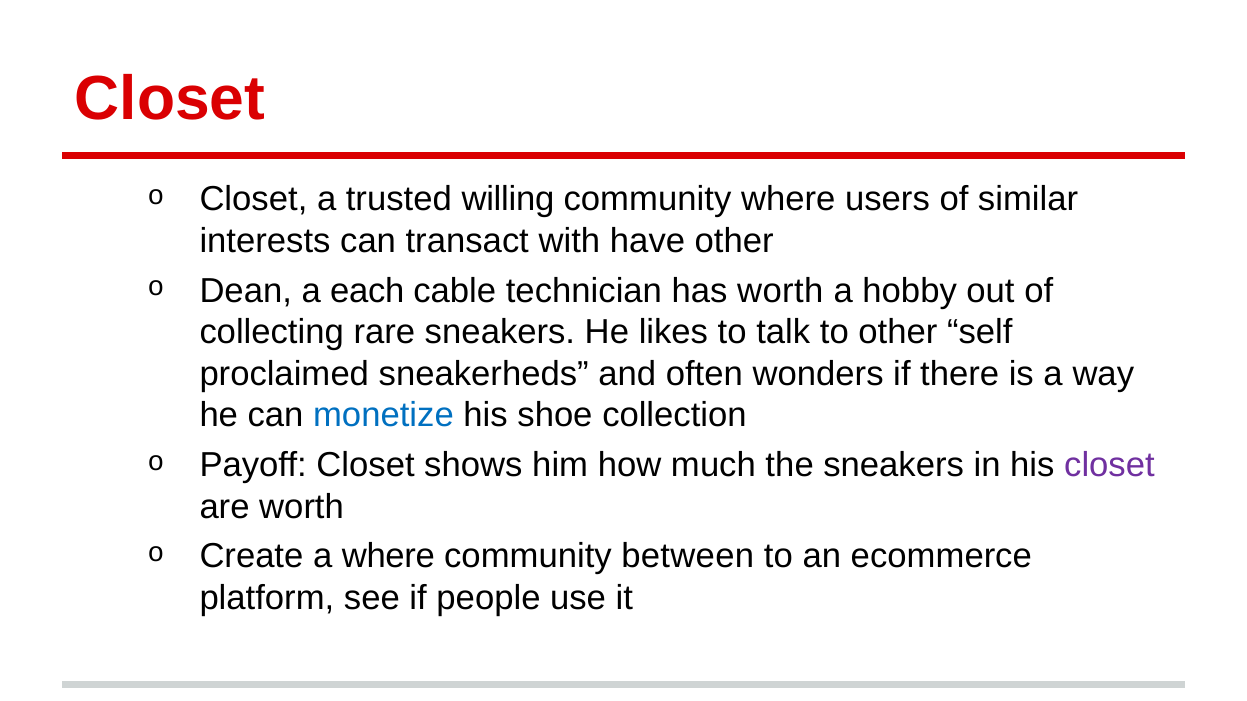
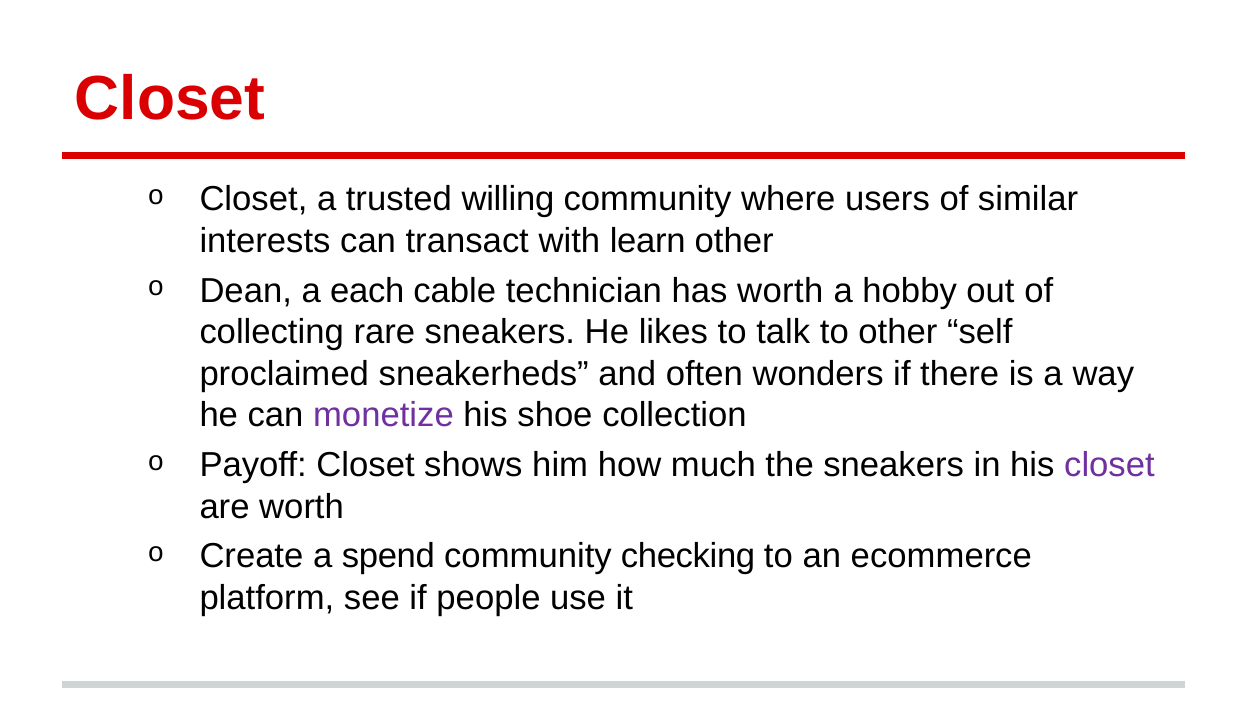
have: have -> learn
monetize colour: blue -> purple
a where: where -> spend
between: between -> checking
